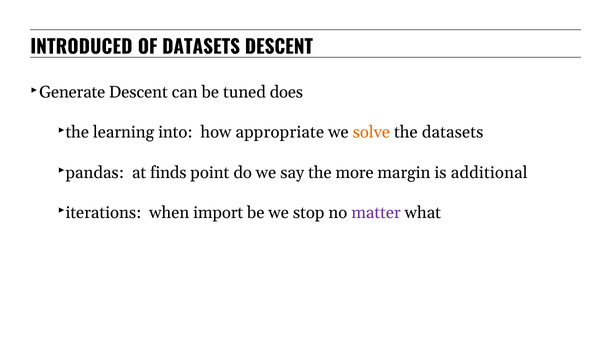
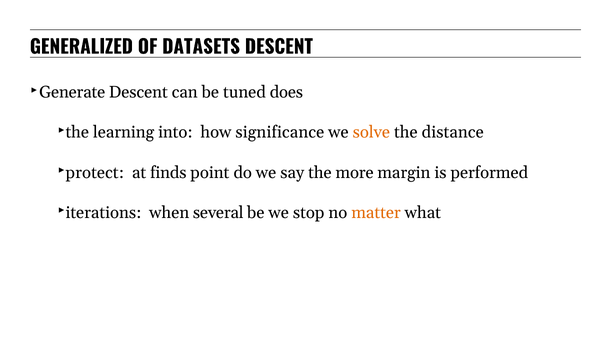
INTRODUCED: INTRODUCED -> GENERALIZED
appropriate: appropriate -> significance
the datasets: datasets -> distance
pandas: pandas -> protect
additional: additional -> performed
import: import -> several
matter colour: purple -> orange
